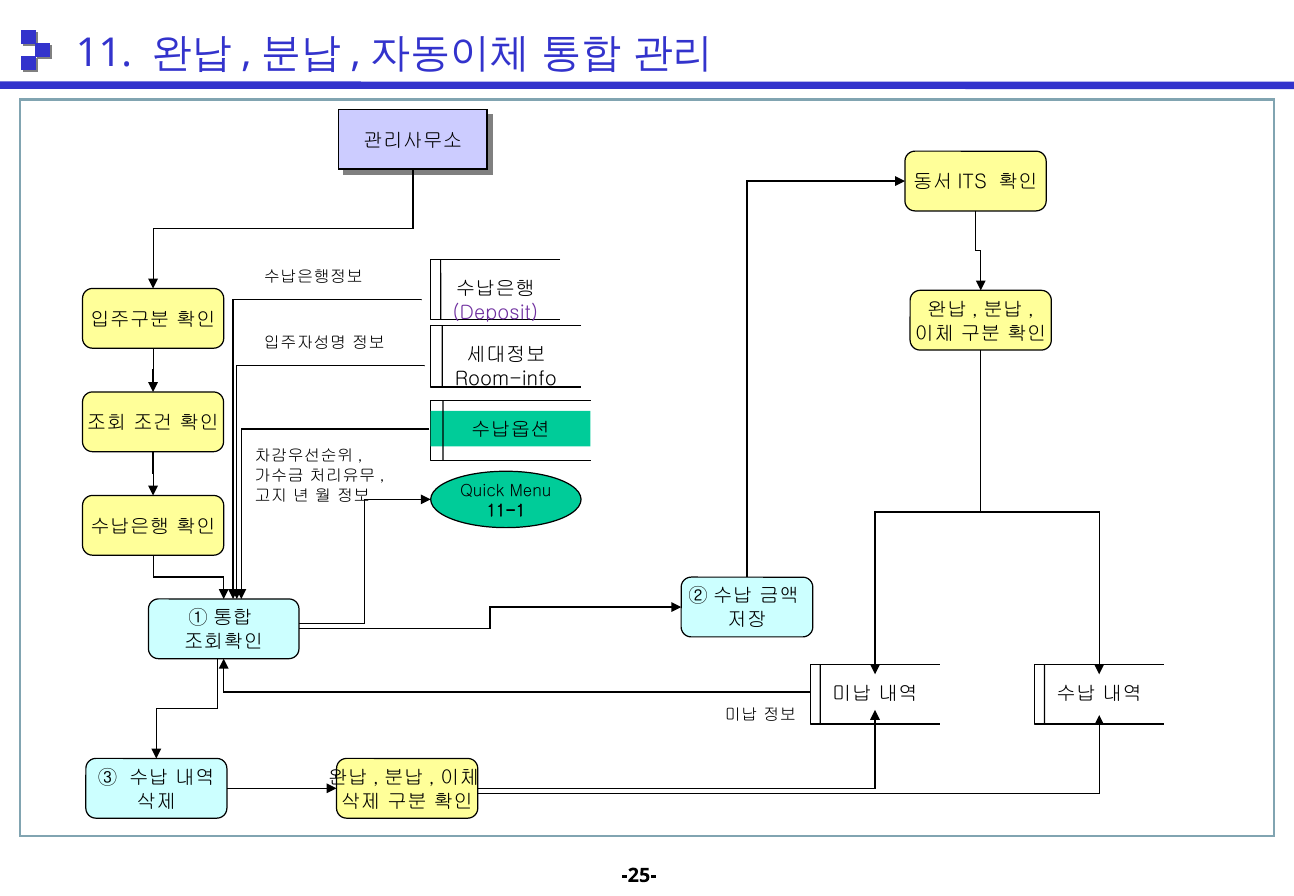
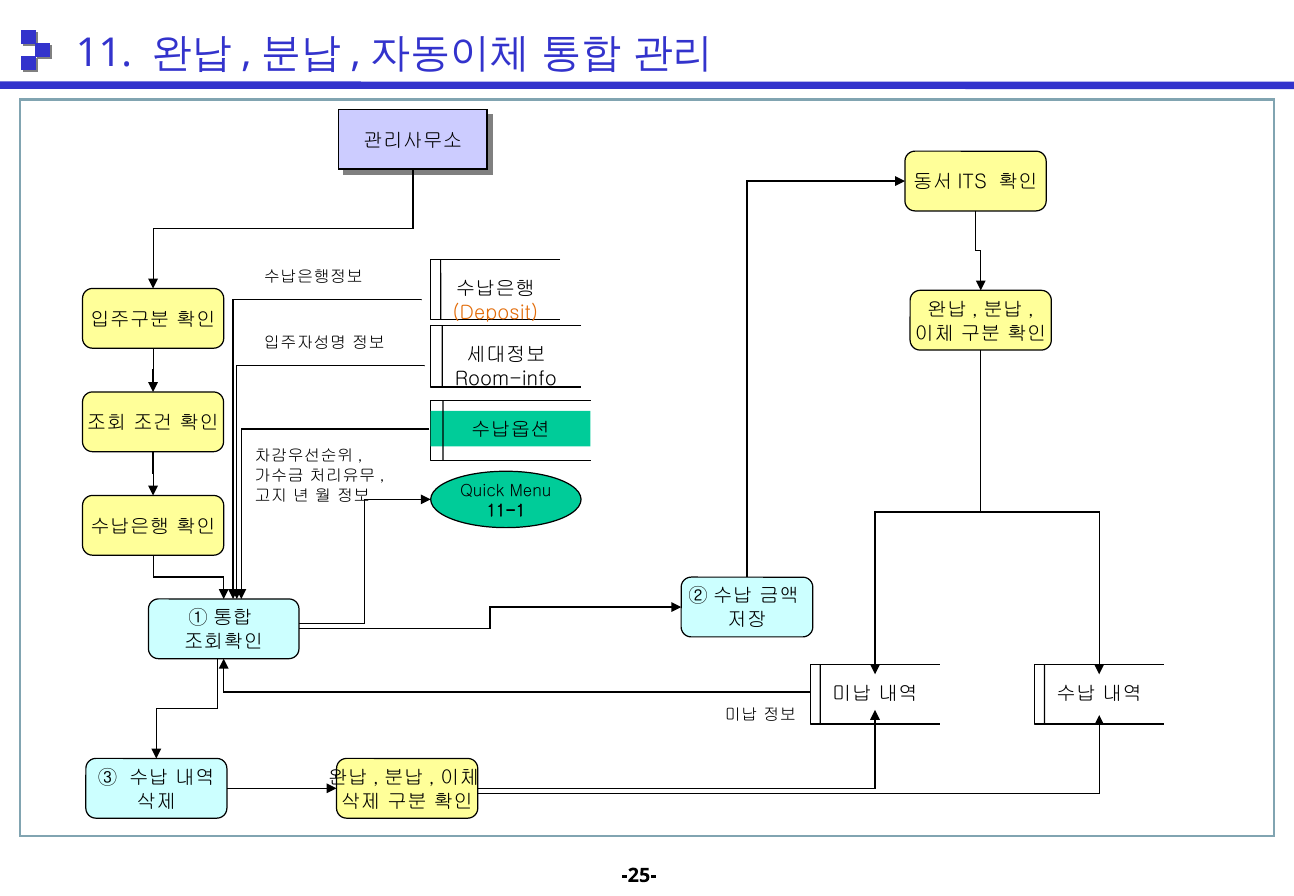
Deposit colour: purple -> orange
